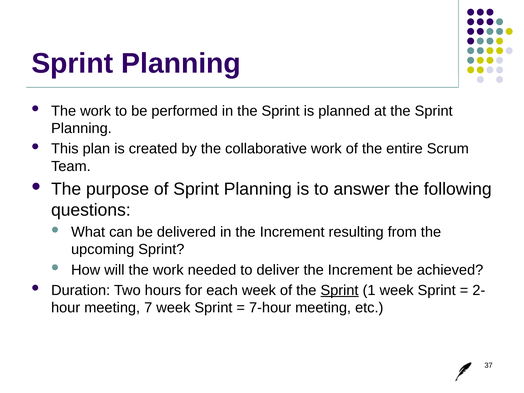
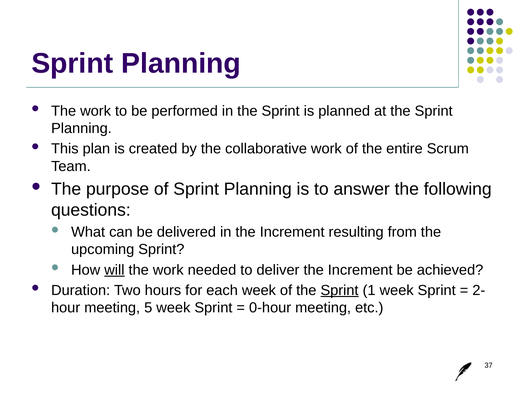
will underline: none -> present
7: 7 -> 5
7-hour: 7-hour -> 0-hour
